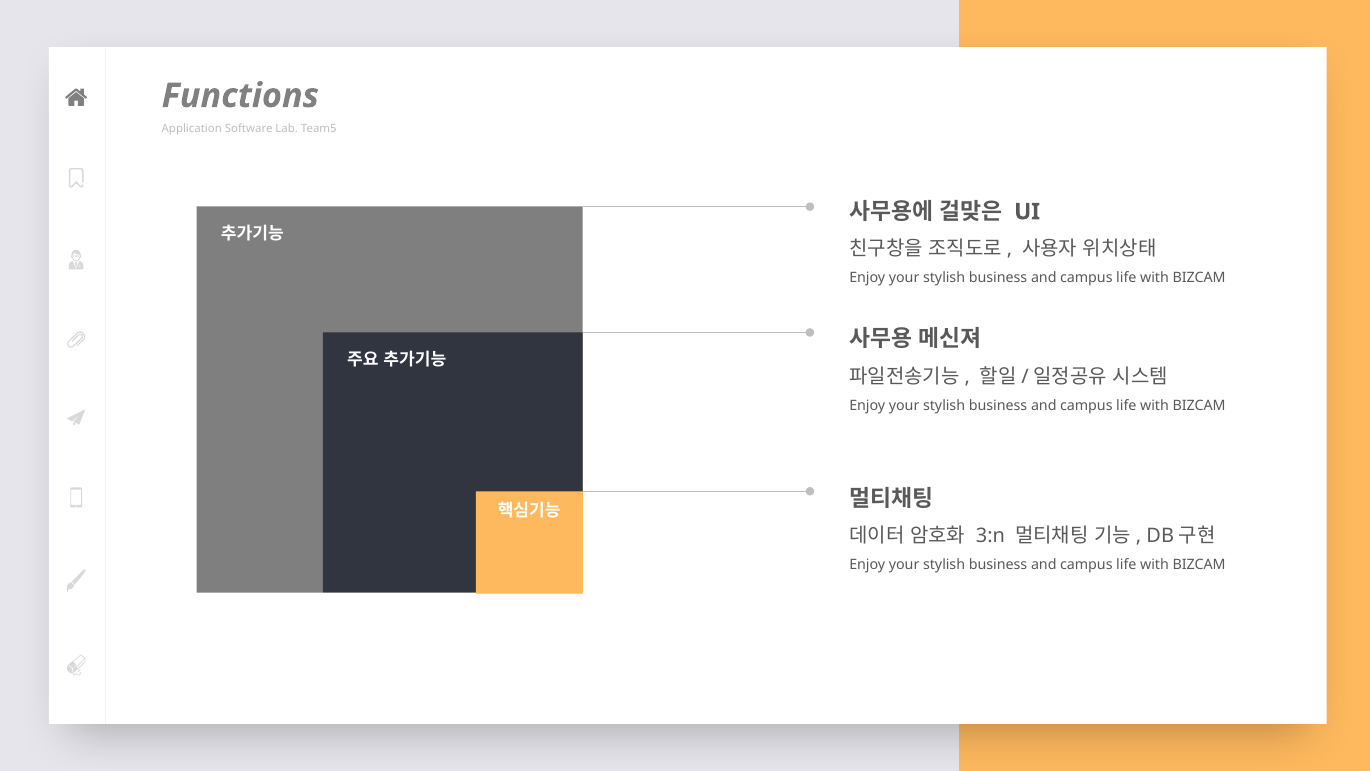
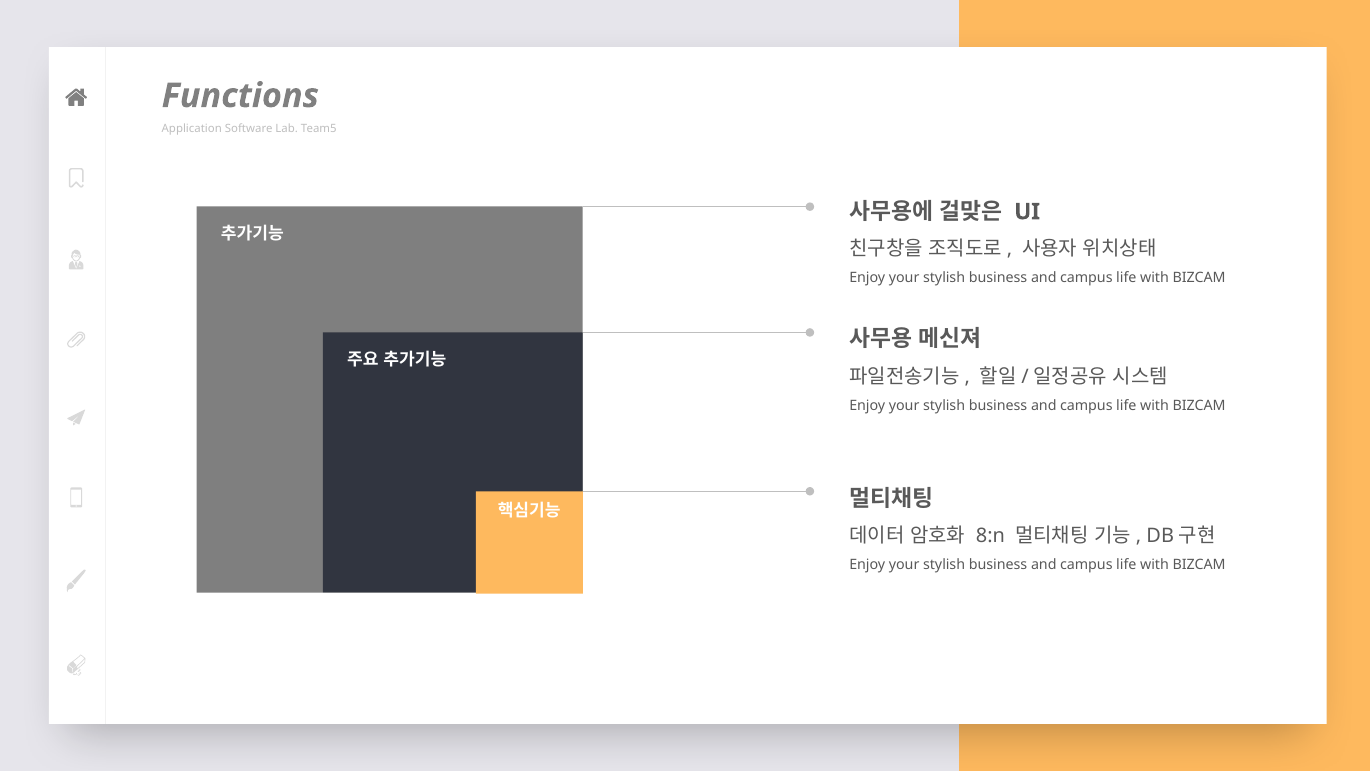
3:n: 3:n -> 8:n
